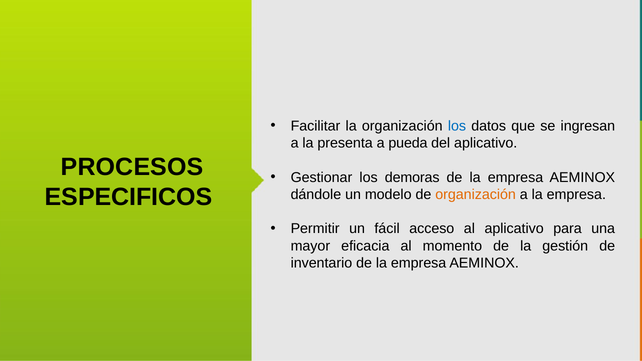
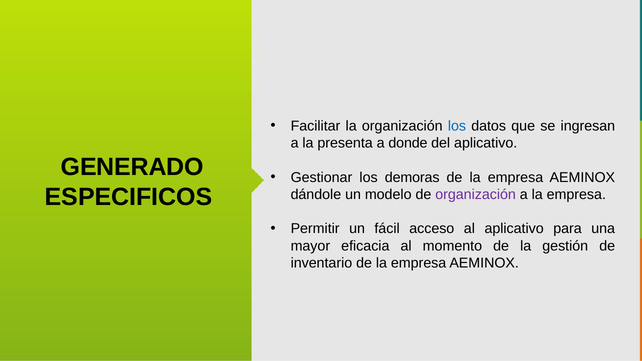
pueda: pueda -> donde
PROCESOS: PROCESOS -> GENERADO
organización at (476, 195) colour: orange -> purple
